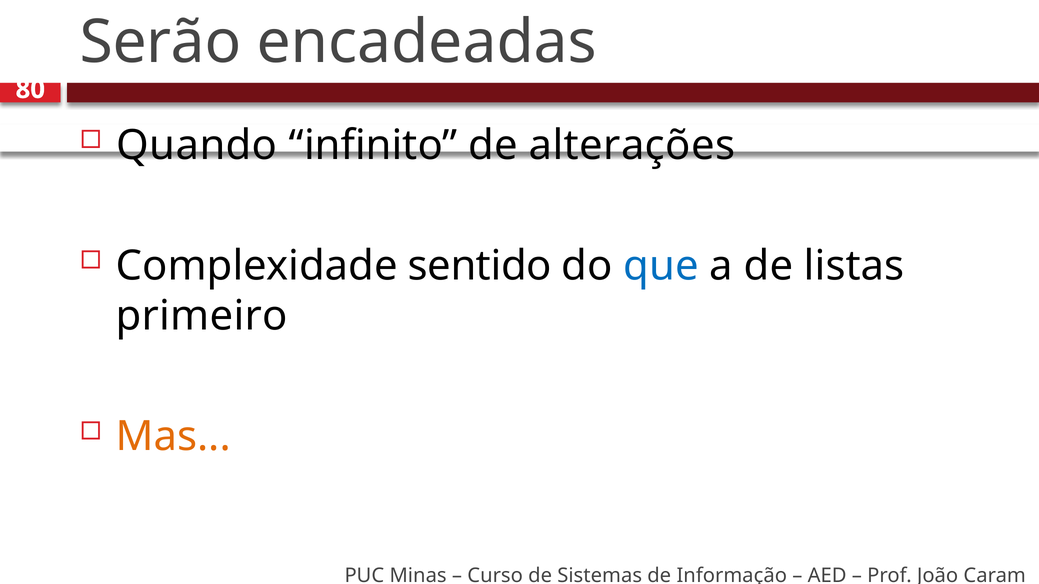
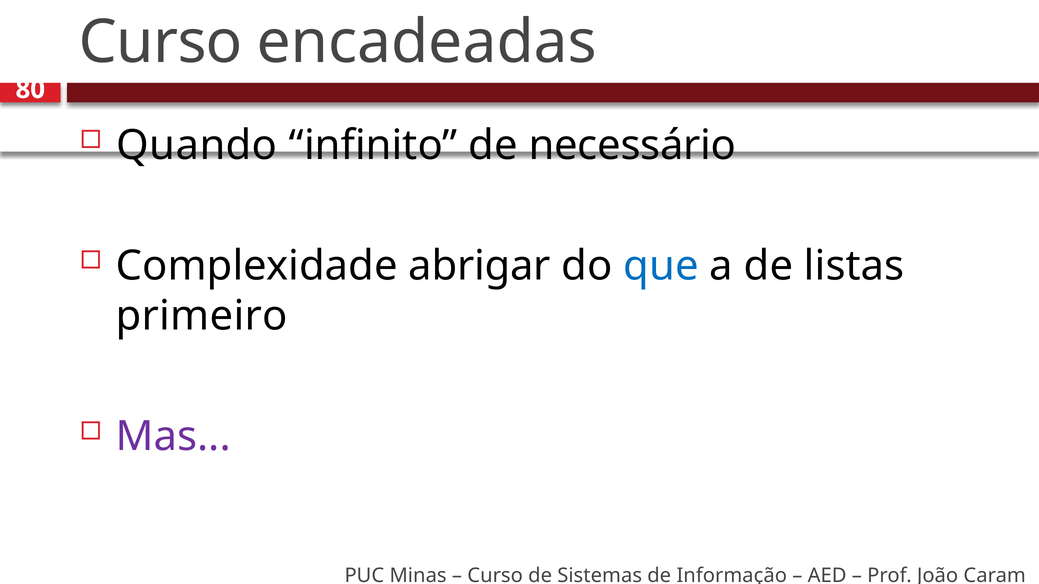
Serão at (160, 42): Serão -> Curso
alterações: alterações -> necessário
sentido: sentido -> abrigar
Mas colour: orange -> purple
